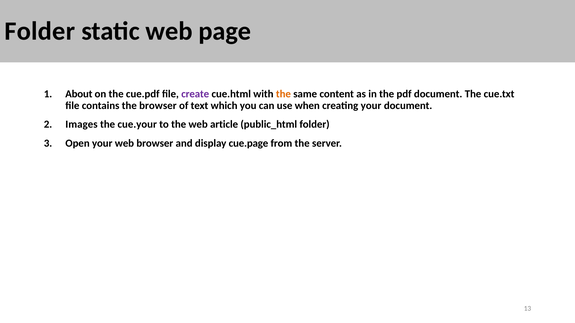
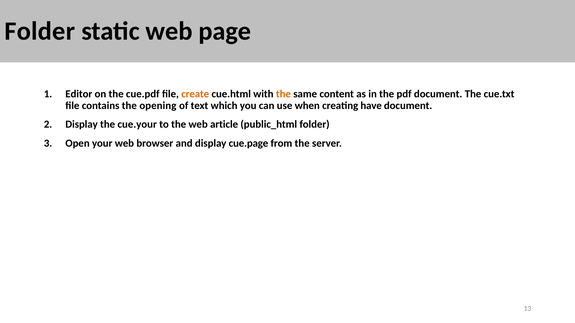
About: About -> Editor
create colour: purple -> orange
the browser: browser -> opening
creating your: your -> have
Images at (81, 125): Images -> Display
